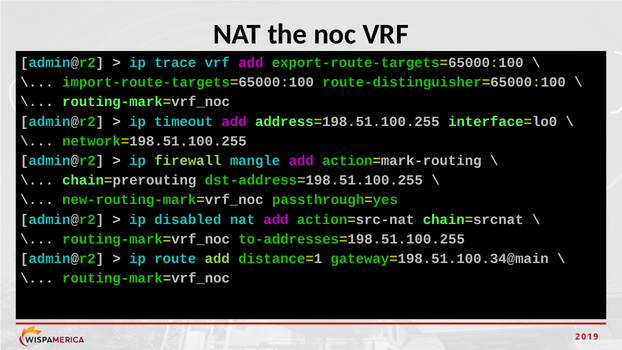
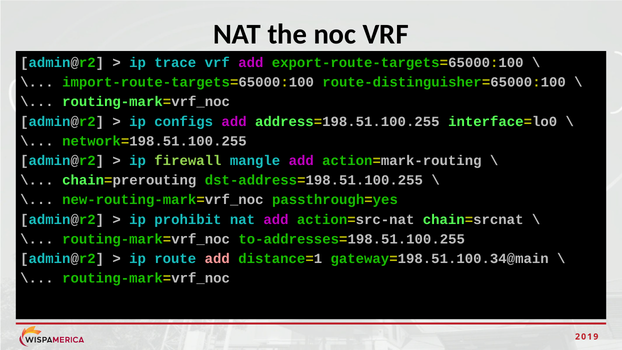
timeout: timeout -> configs
disabled: disabled -> prohibit
add at (217, 259) colour: light green -> pink
